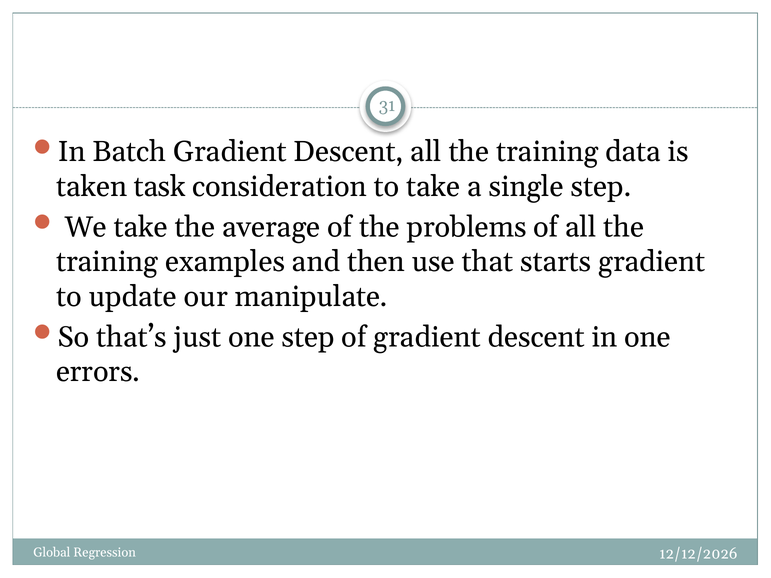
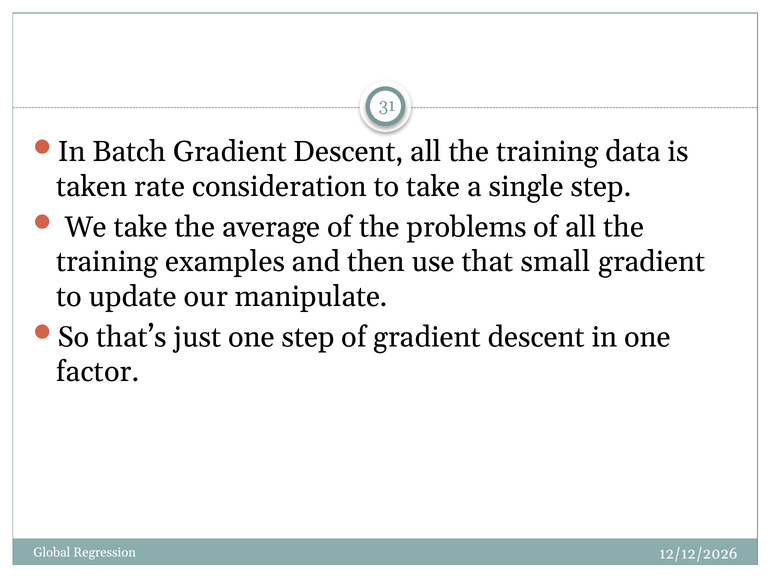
task: task -> rate
starts: starts -> small
errors: errors -> factor
